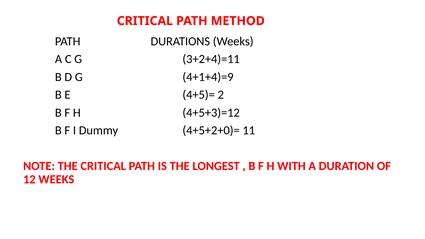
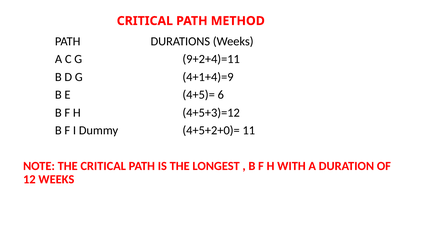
3+2+4)=11: 3+2+4)=11 -> 9+2+4)=11
2: 2 -> 6
